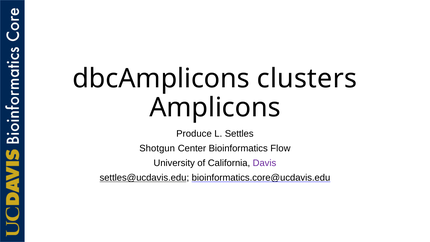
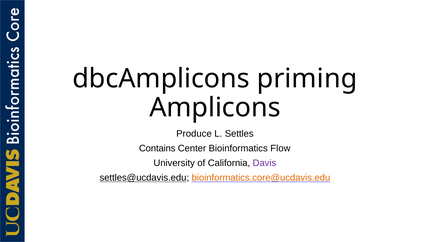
clusters: clusters -> priming
Shotgun: Shotgun -> Contains
bioinformatics.core@ucdavis.edu colour: black -> orange
